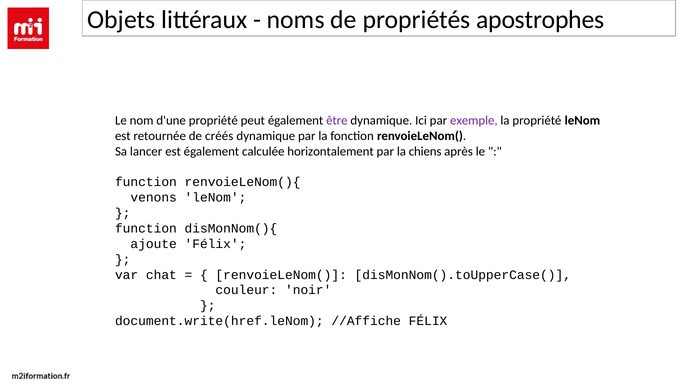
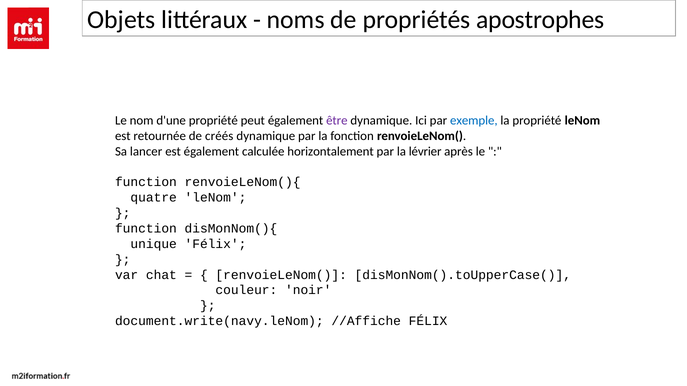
exemple colour: purple -> blue
chiens: chiens -> lévrier
venons: venons -> quatre
ajoute: ajoute -> unique
document.write(href.leNom: document.write(href.leNom -> document.write(navy.leNom
